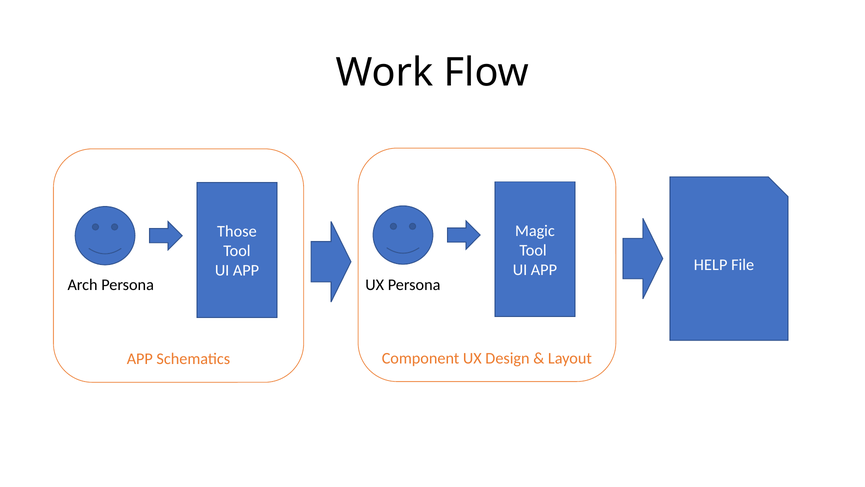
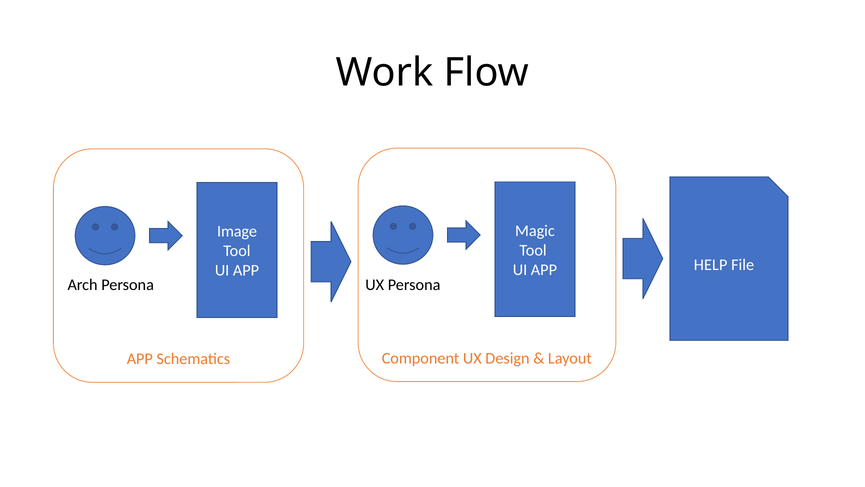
Those: Those -> Image
